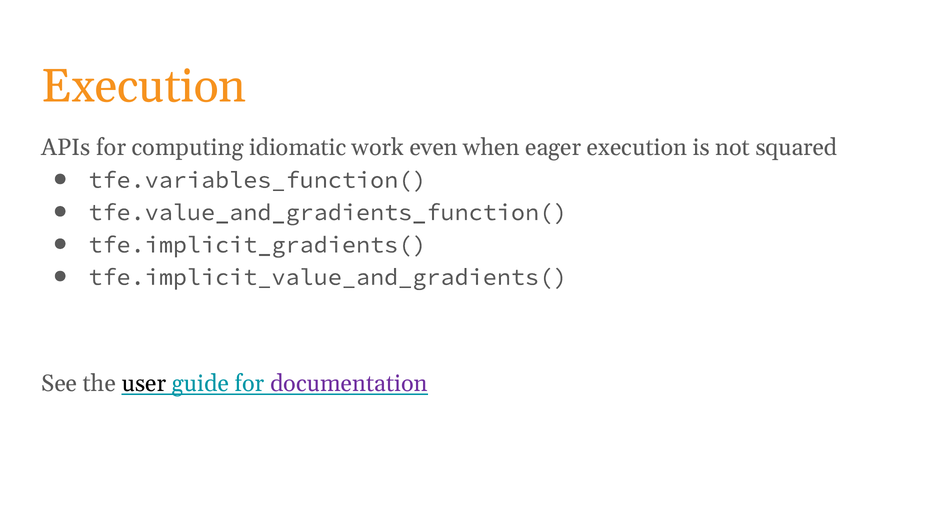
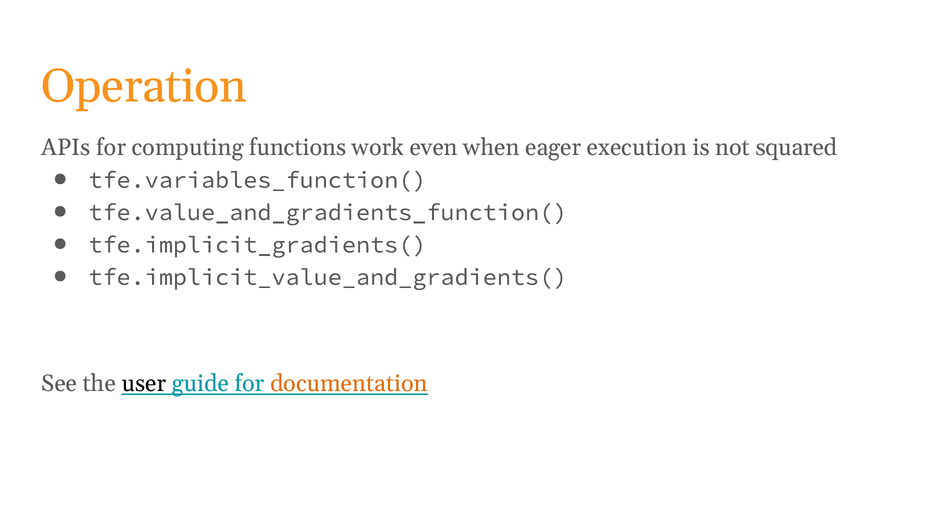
Execution at (144, 87): Execution -> Operation
idiomatic: idiomatic -> functions
documentation colour: purple -> orange
